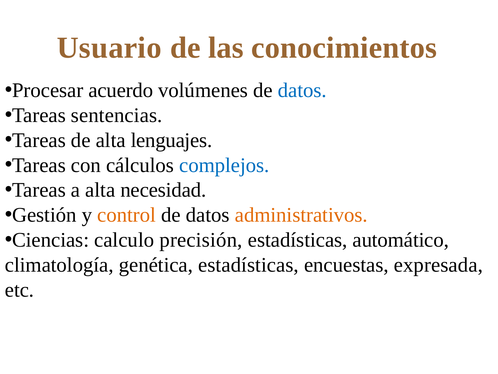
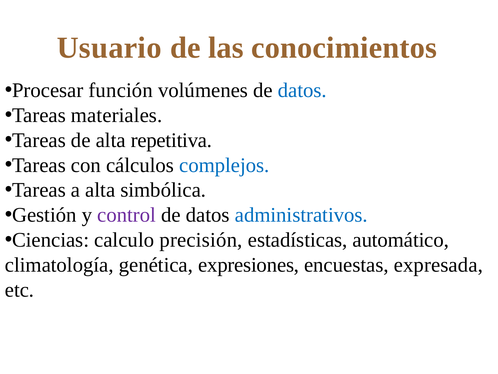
acuerdo: acuerdo -> función
sentencias: sentencias -> materiales
lenguajes: lenguajes -> repetitiva
necesidad: necesidad -> simbólica
control colour: orange -> purple
administrativos colour: orange -> blue
genética estadísticas: estadísticas -> expresiones
